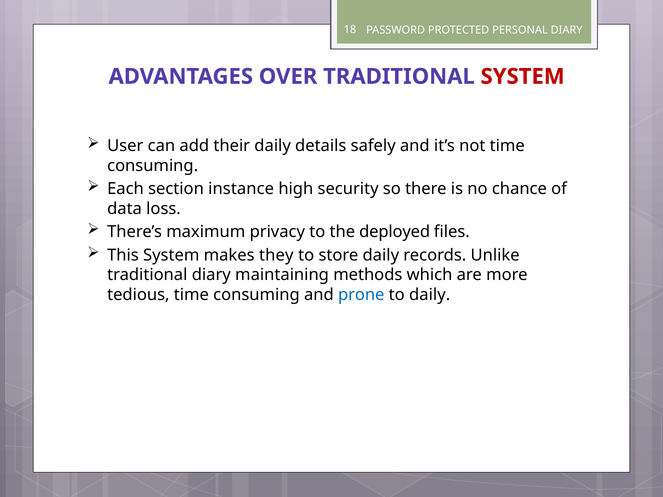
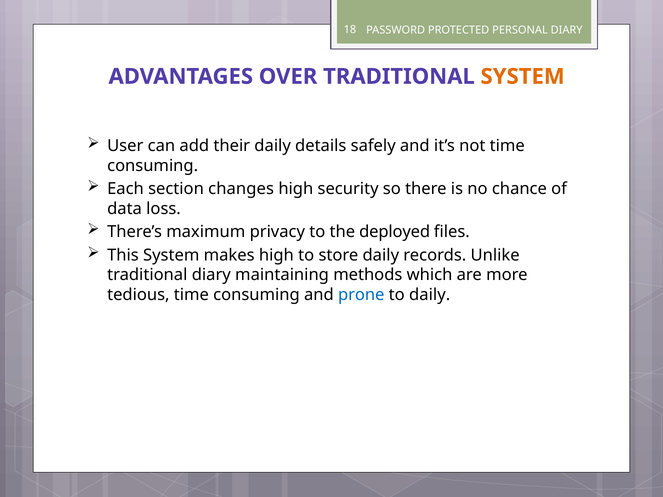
SYSTEM at (523, 77) colour: red -> orange
instance: instance -> changes
makes they: they -> high
